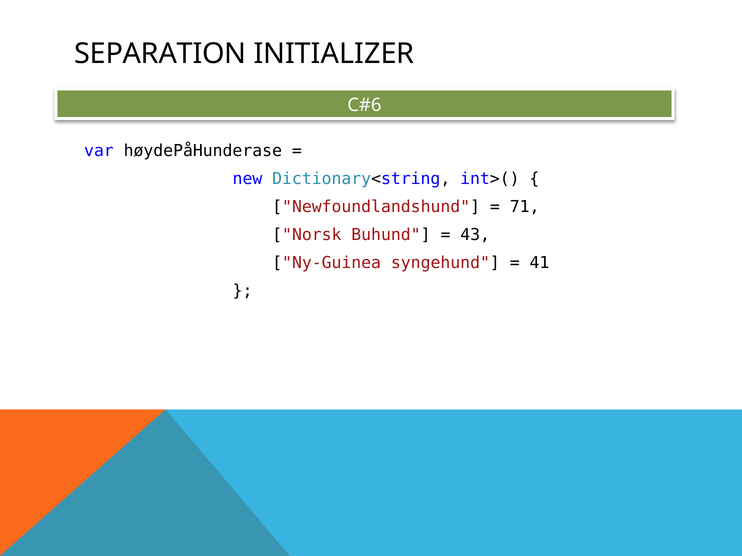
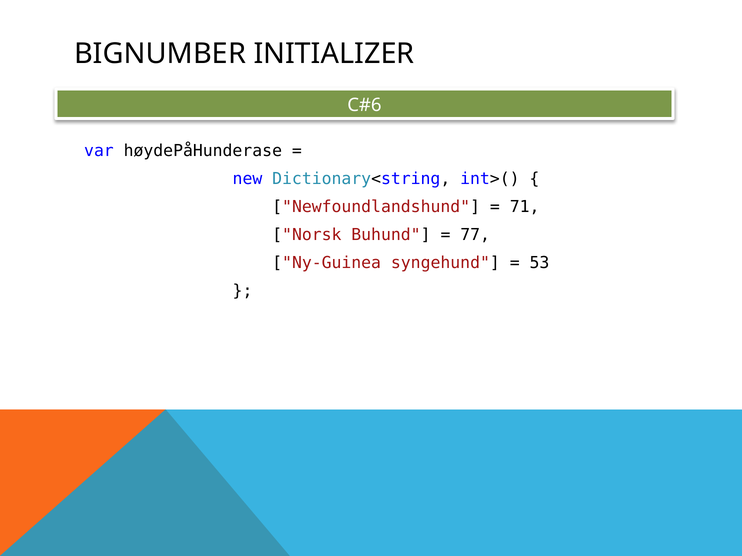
SEPARATION: SEPARATION -> BIGNUMBER
43: 43 -> 77
41: 41 -> 53
